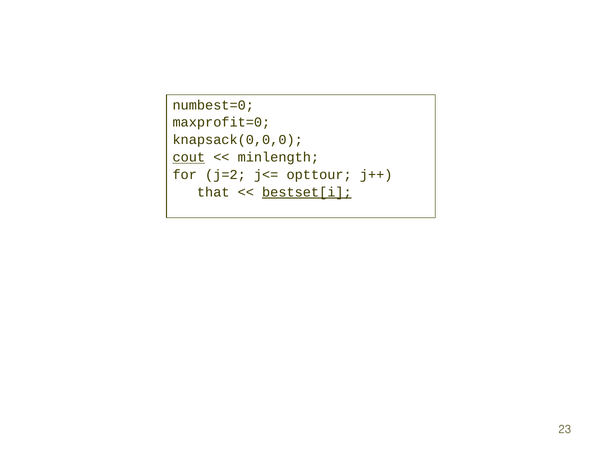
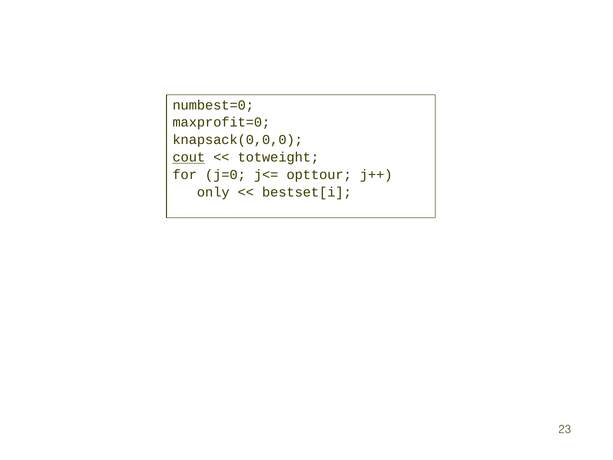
minlength: minlength -> totweight
j=2: j=2 -> j=0
that: that -> only
bestset[i underline: present -> none
